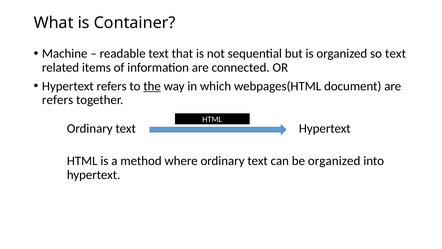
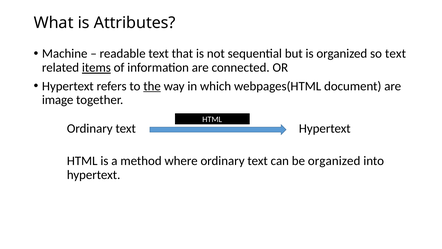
Container: Container -> Attributes
items underline: none -> present
refers at (58, 100): refers -> image
